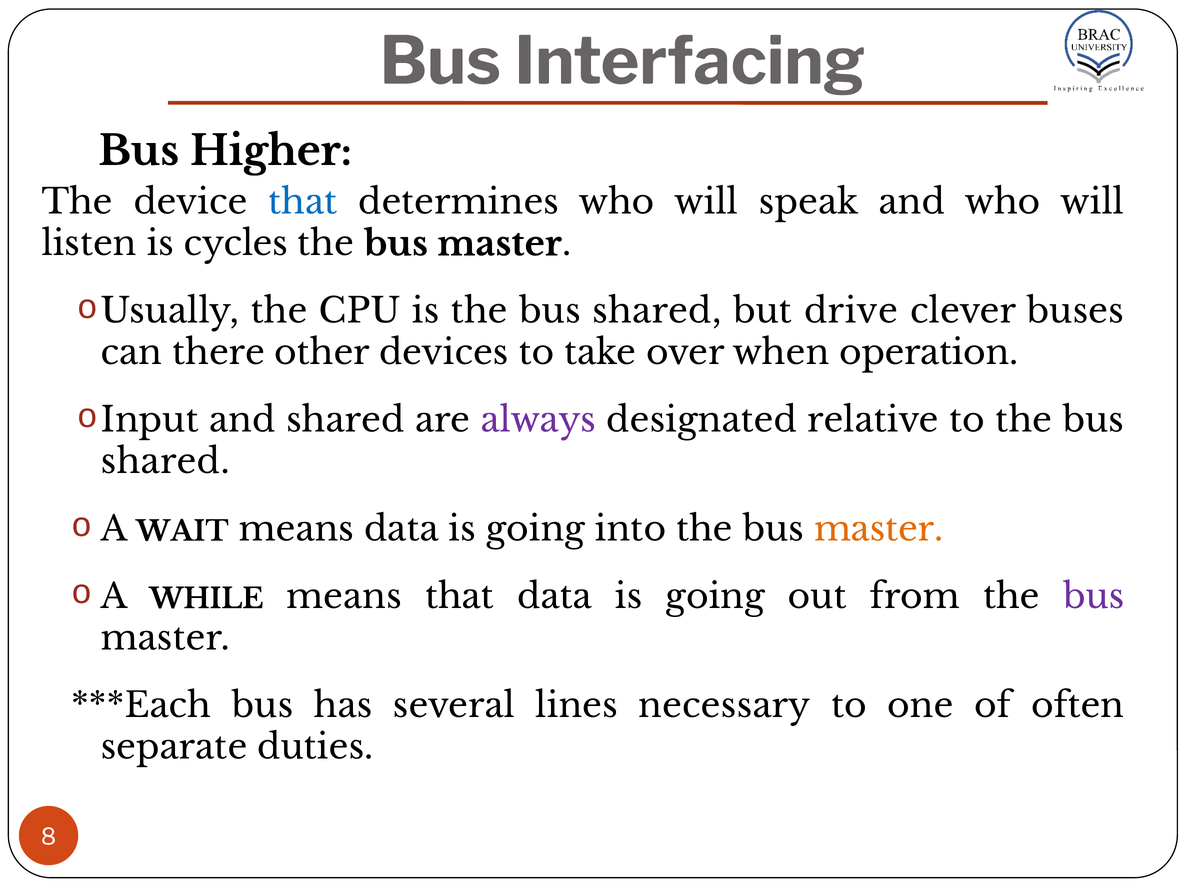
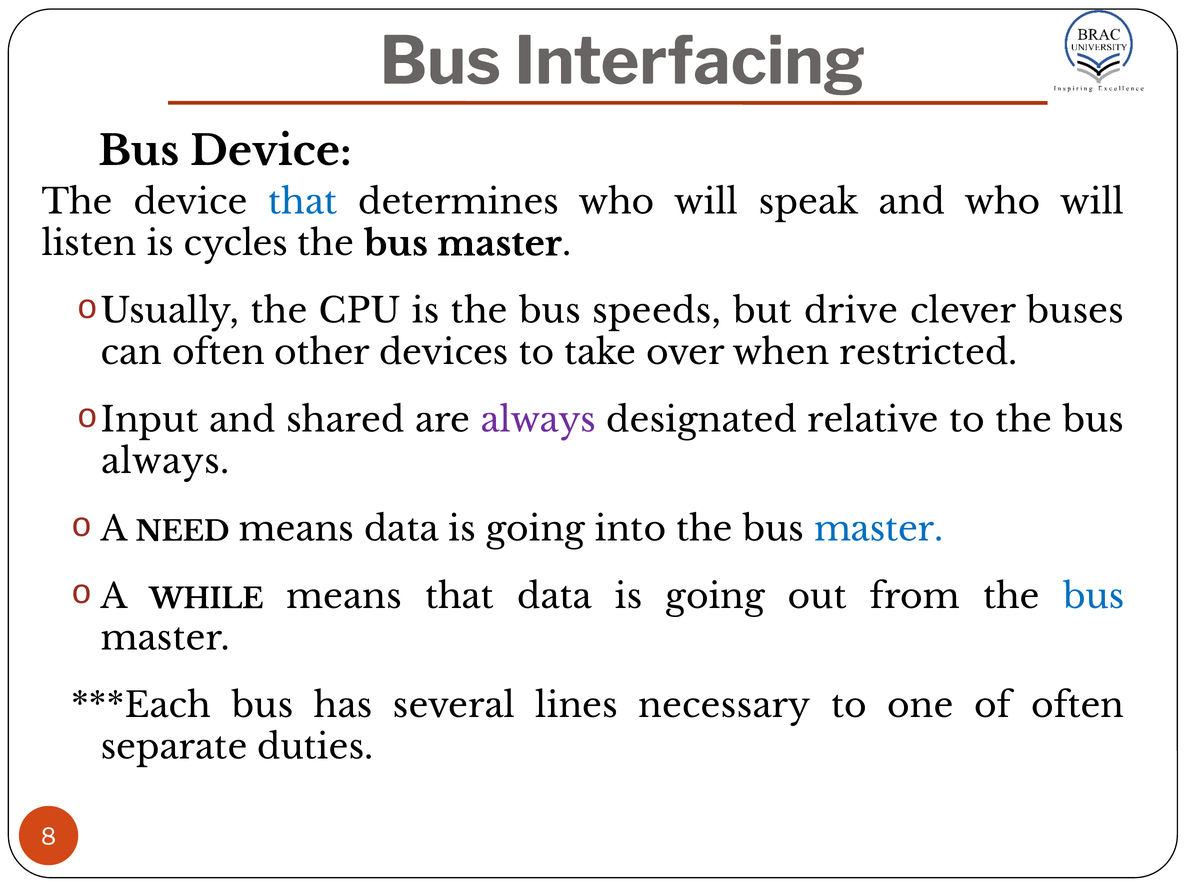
Higher at (271, 151): Higher -> Device
is the bus shared: shared -> speeds
can there: there -> often
operation: operation -> restricted
shared at (165, 462): shared -> always
WAIT: WAIT -> NEED
master at (879, 529) colour: orange -> blue
bus at (1094, 596) colour: purple -> blue
